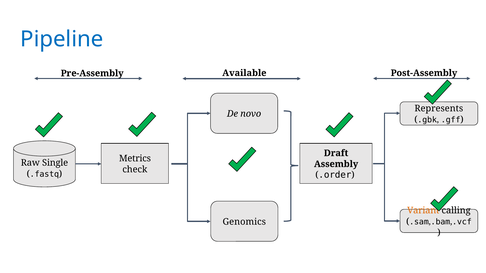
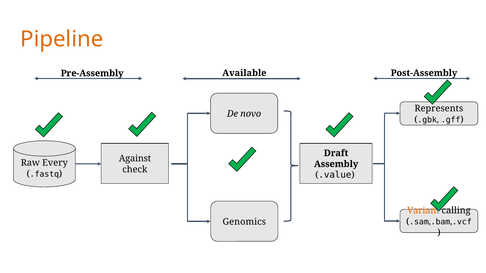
Pipeline colour: blue -> orange
Metrics: Metrics -> Against
Single: Single -> Every
.order: .order -> .value
